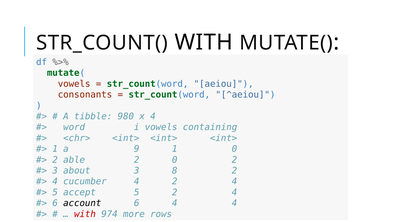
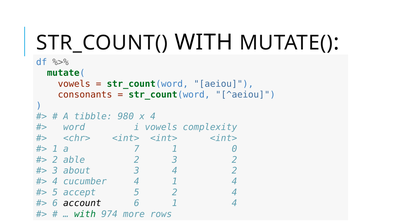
containing: containing -> complexity
9: 9 -> 7
2 0: 0 -> 3
3 8: 8 -> 4
4 2: 2 -> 1
6 4: 4 -> 1
with at (85, 214) colour: red -> green
